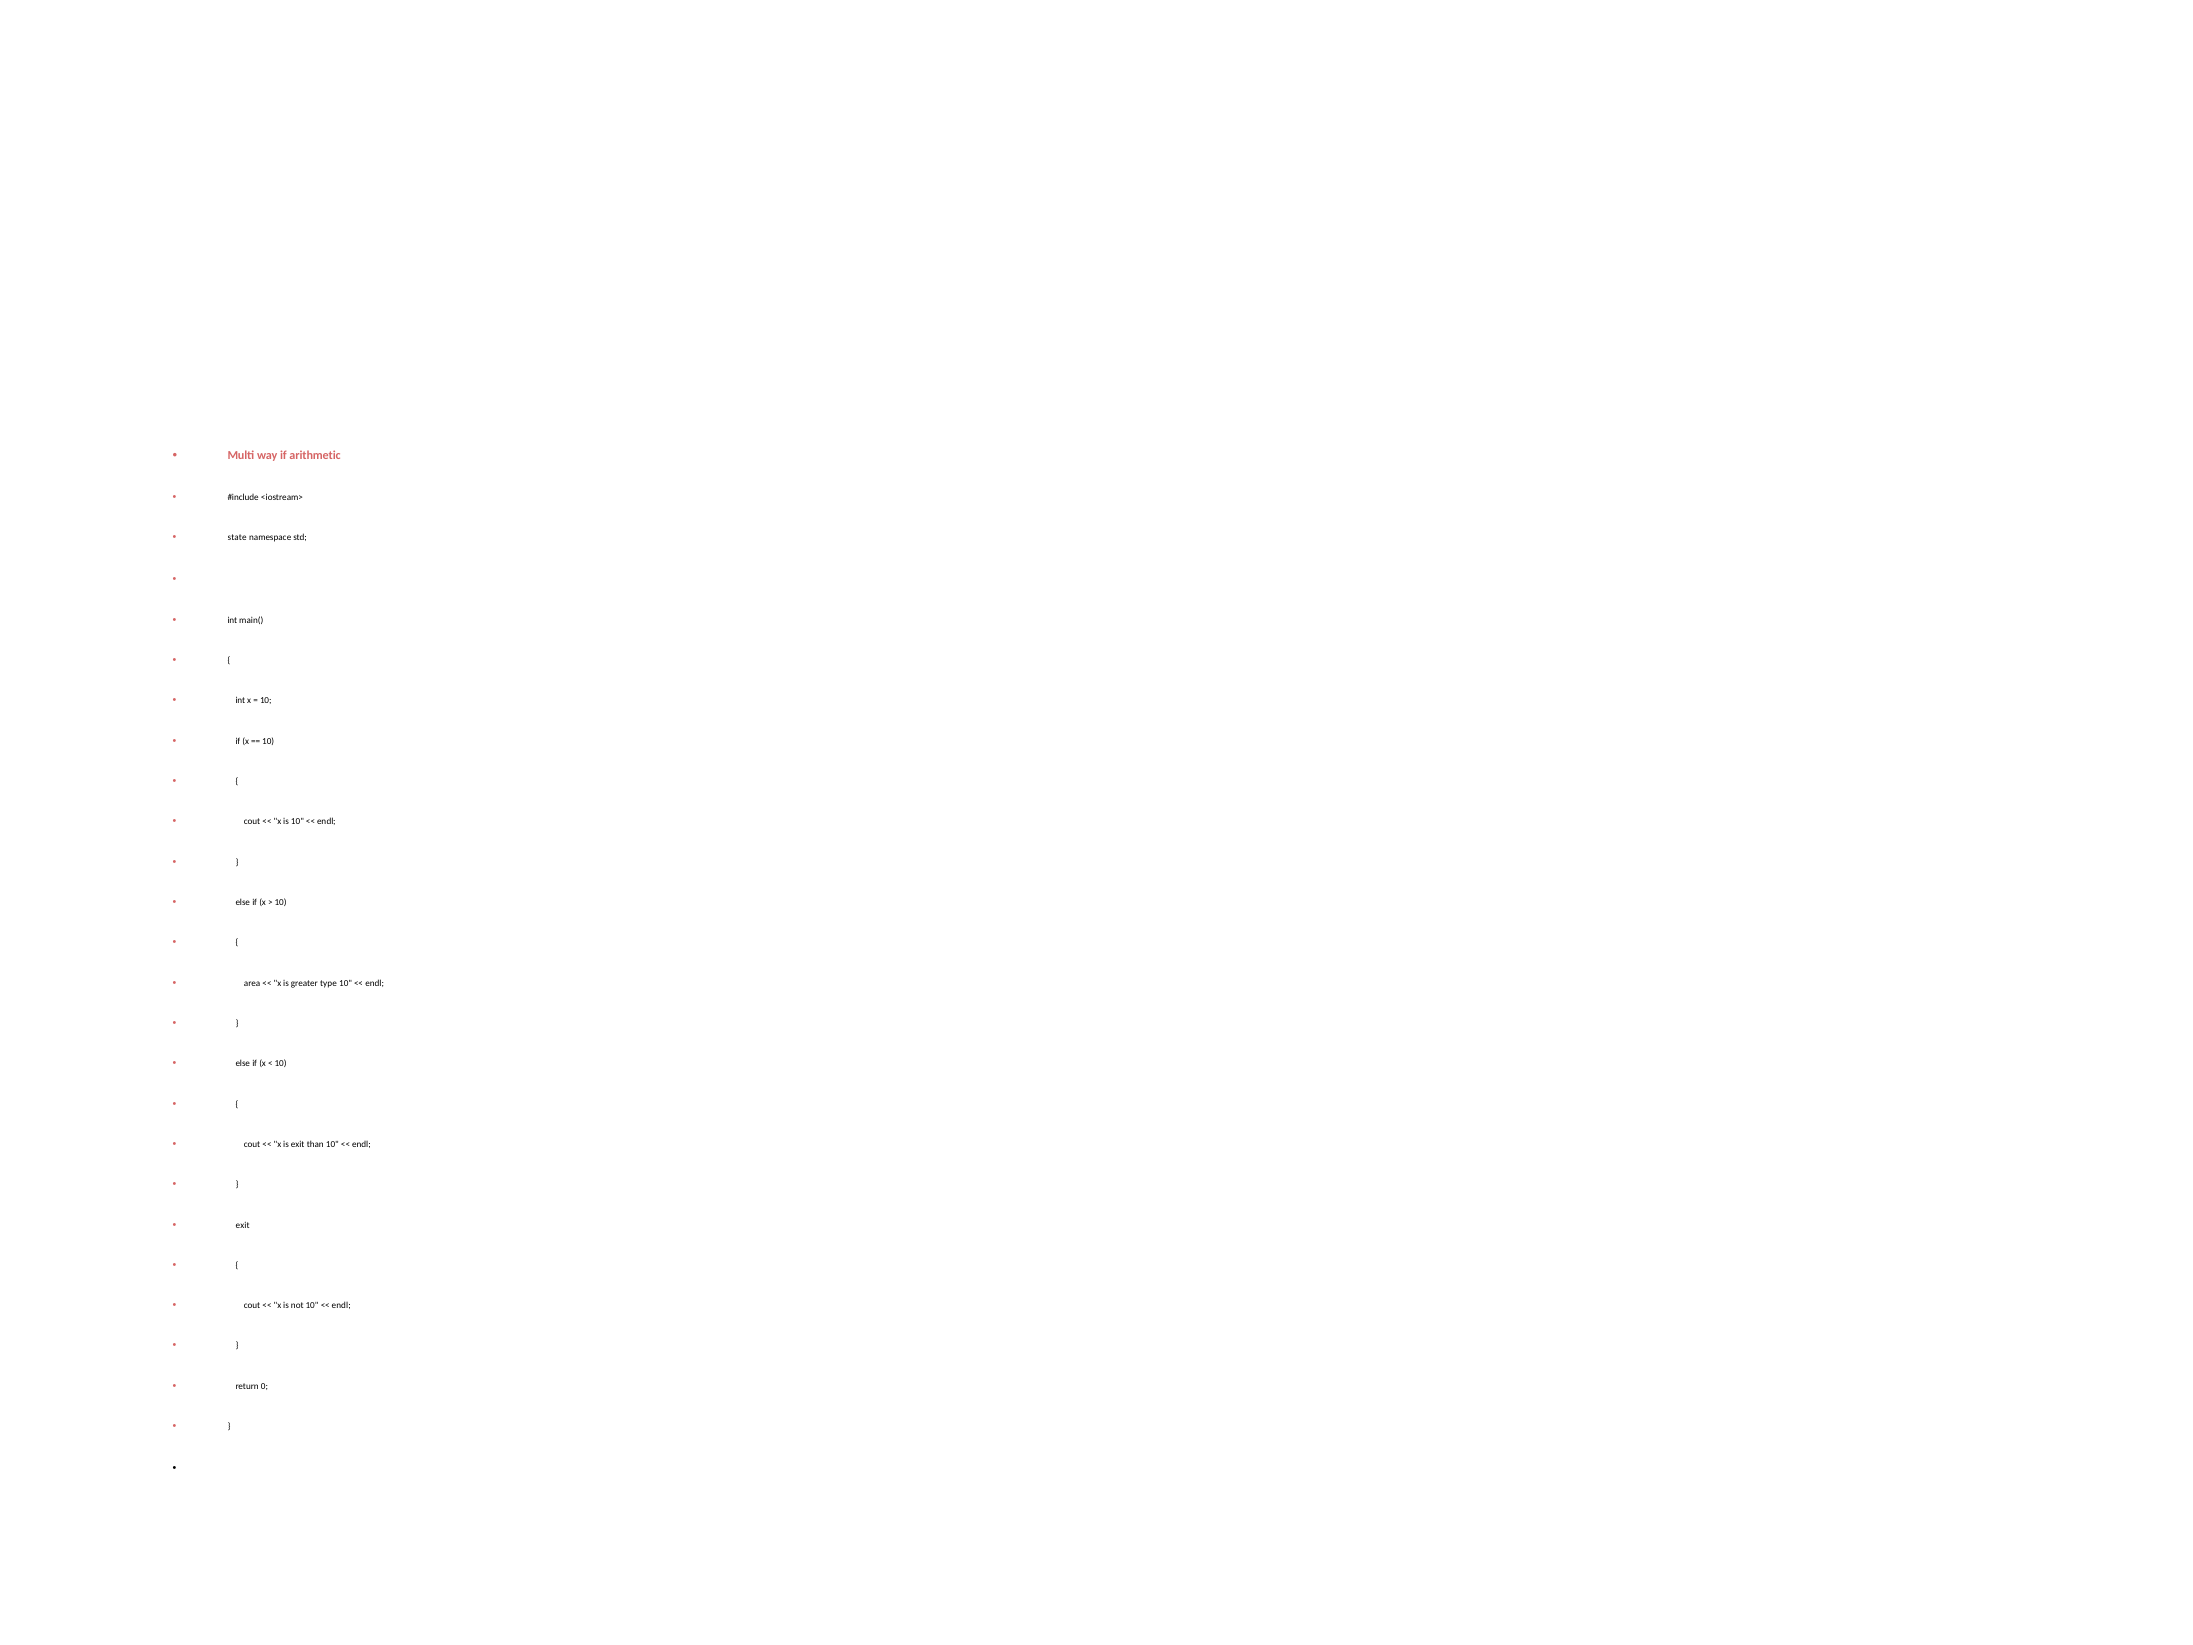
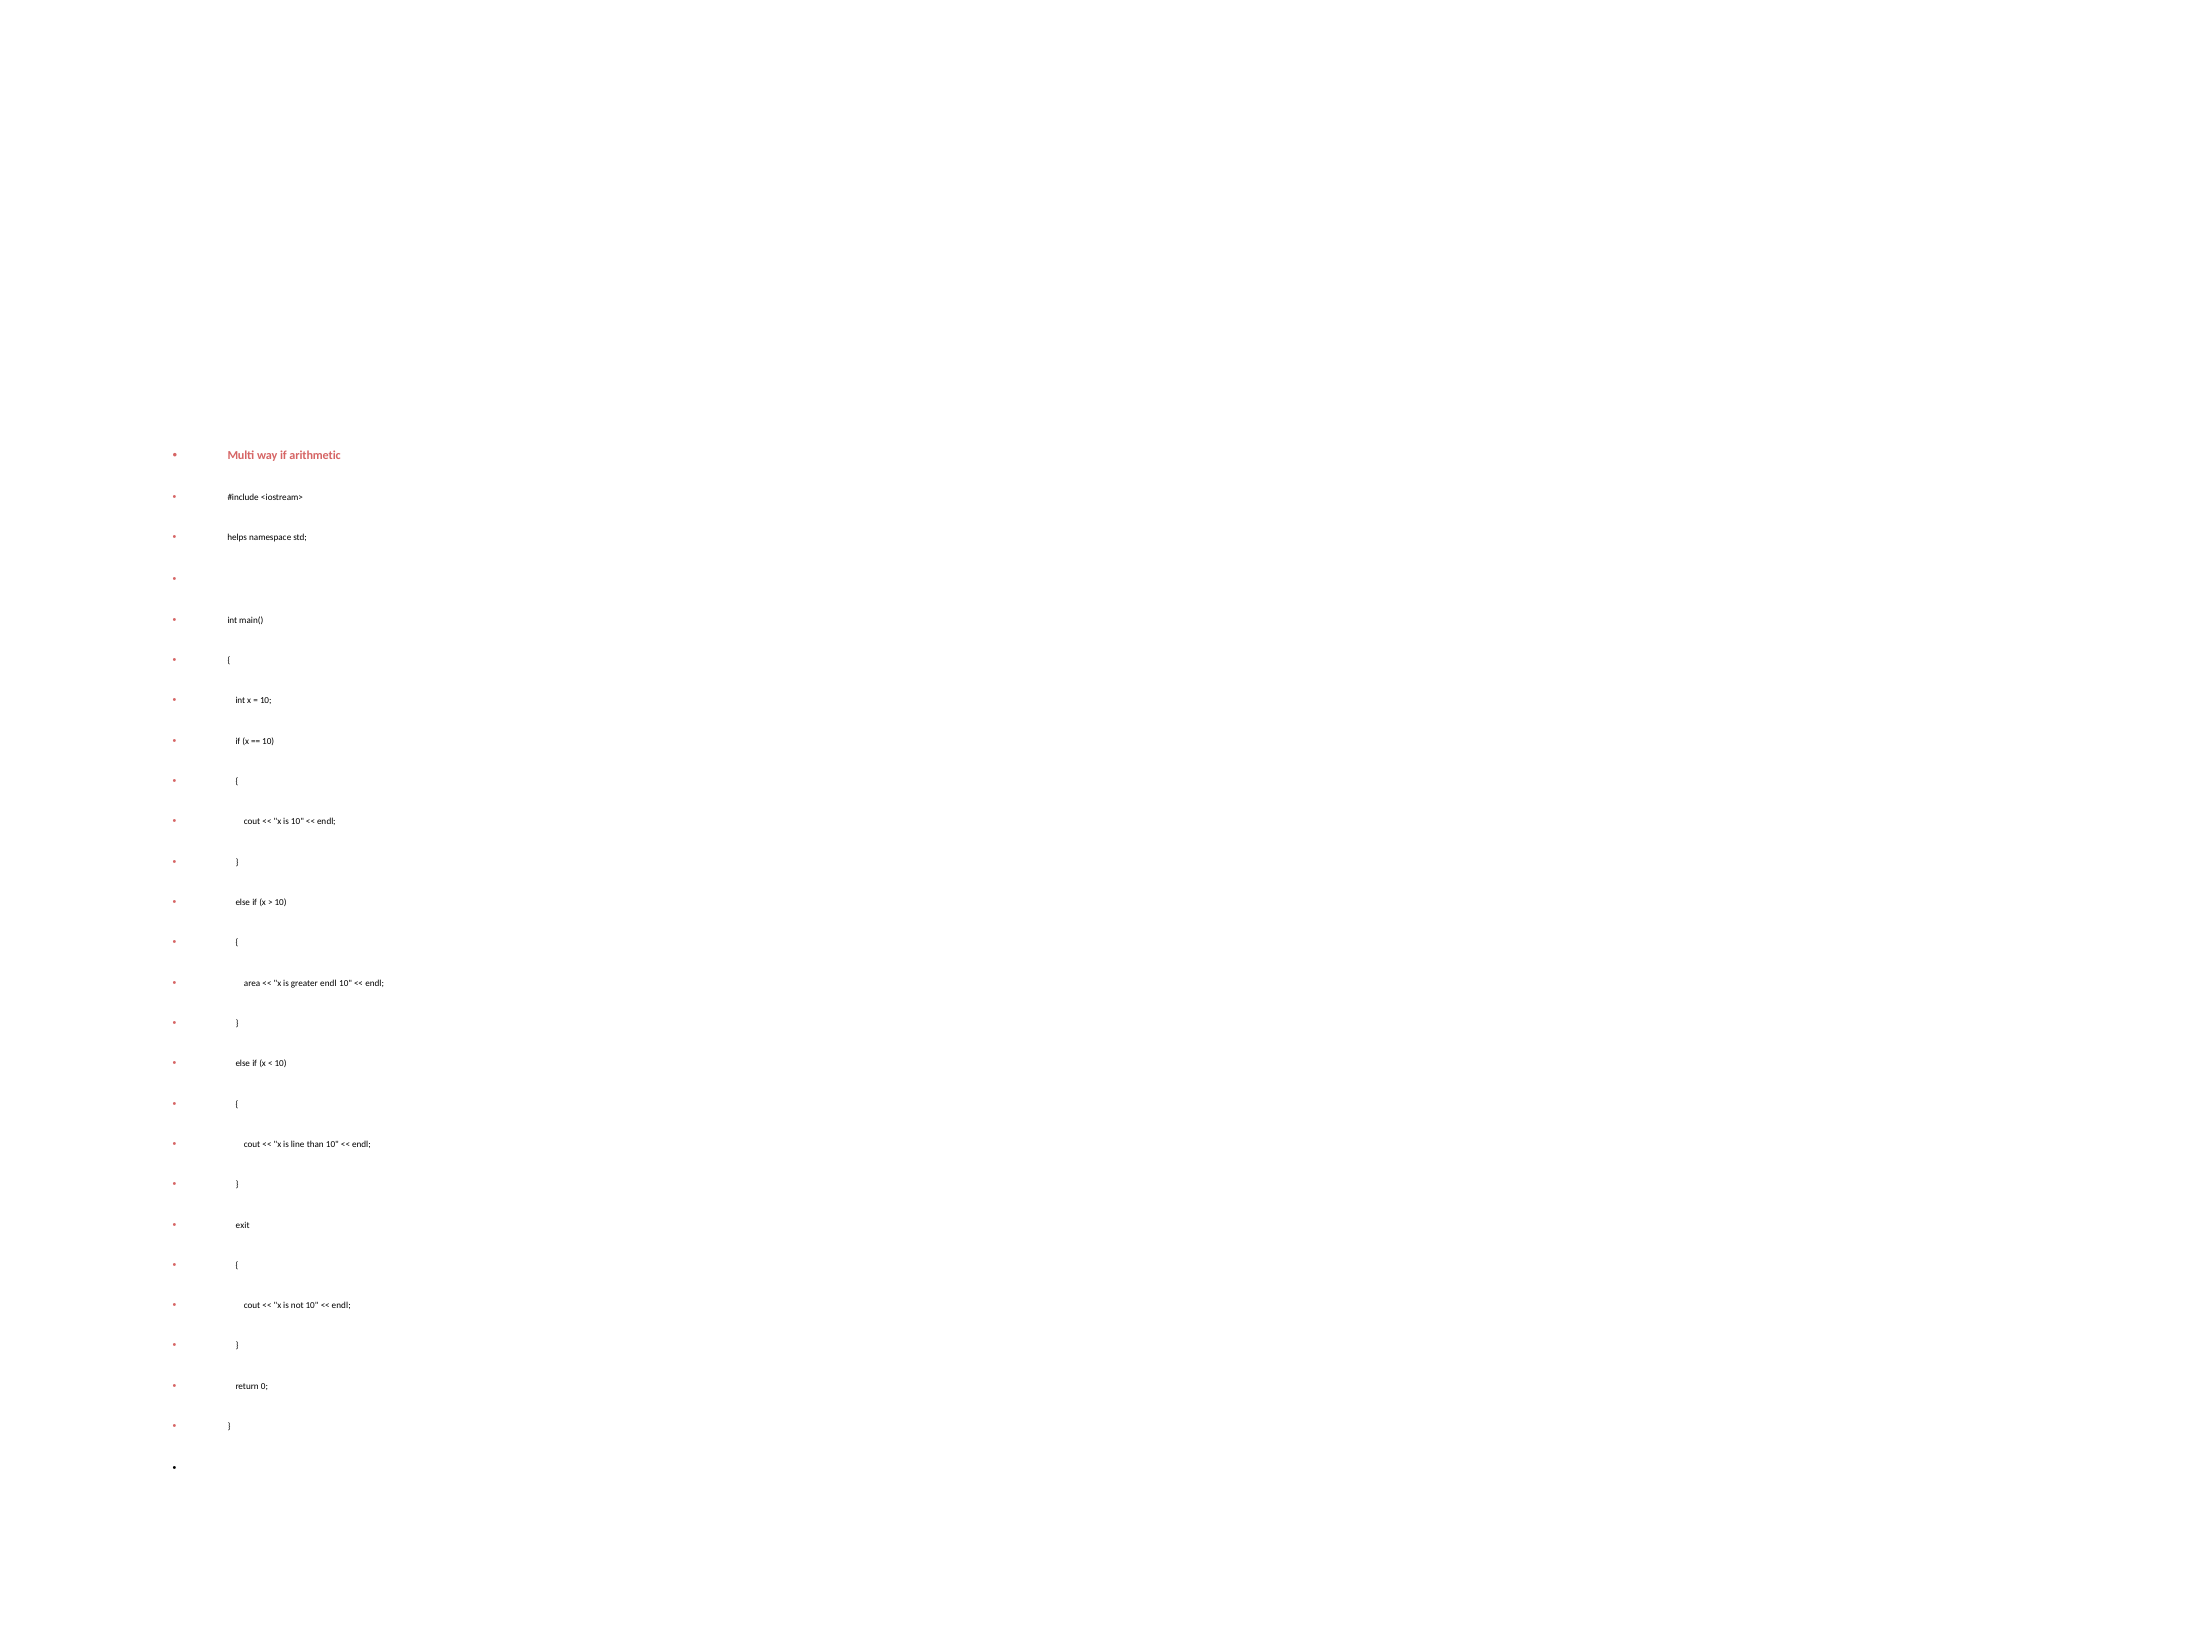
state: state -> helps
greater type: type -> endl
is exit: exit -> line
